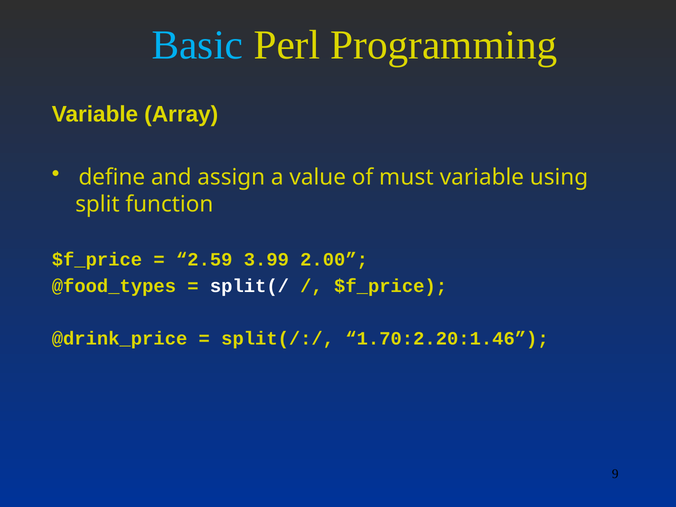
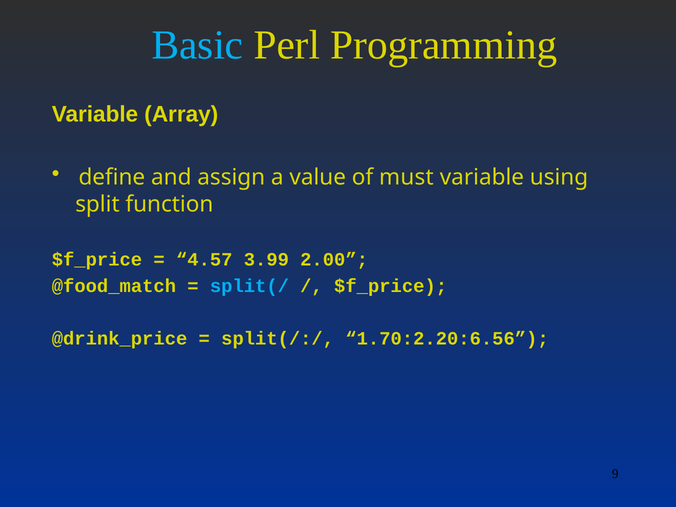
2.59: 2.59 -> 4.57
@food_types: @food_types -> @food_match
split(/ colour: white -> light blue
1.70:2.20:1.46: 1.70:2.20:1.46 -> 1.70:2.20:6.56
